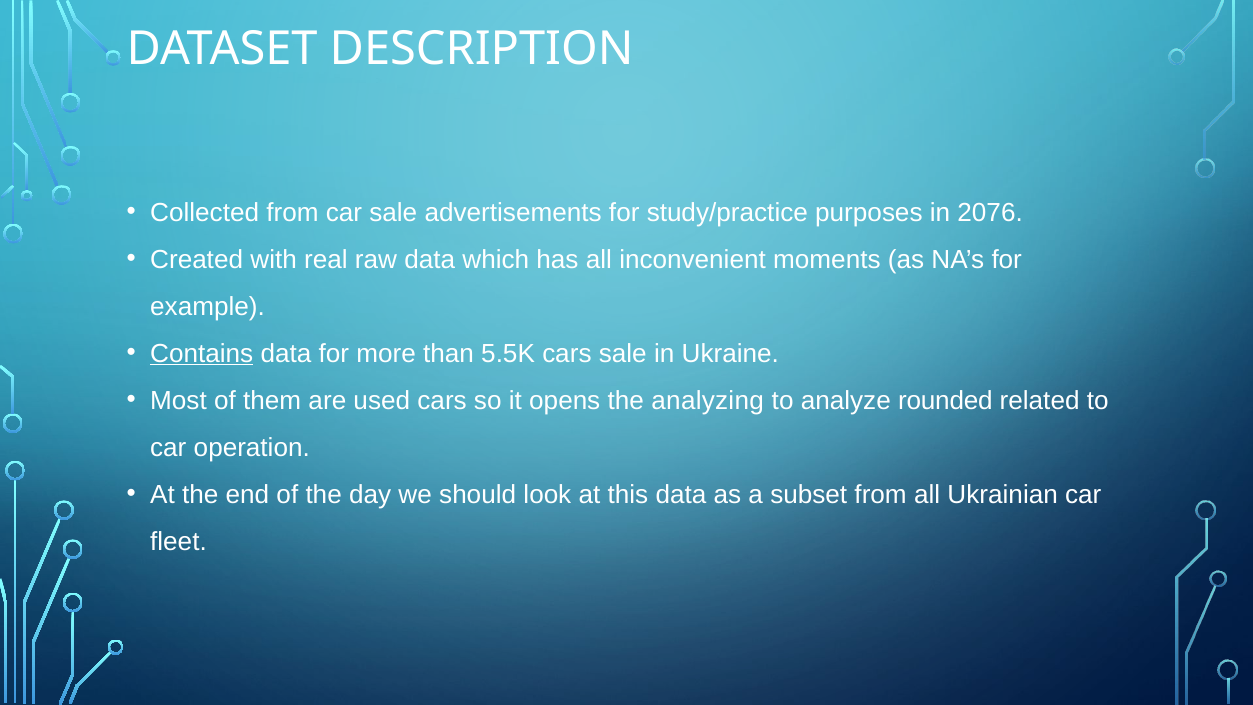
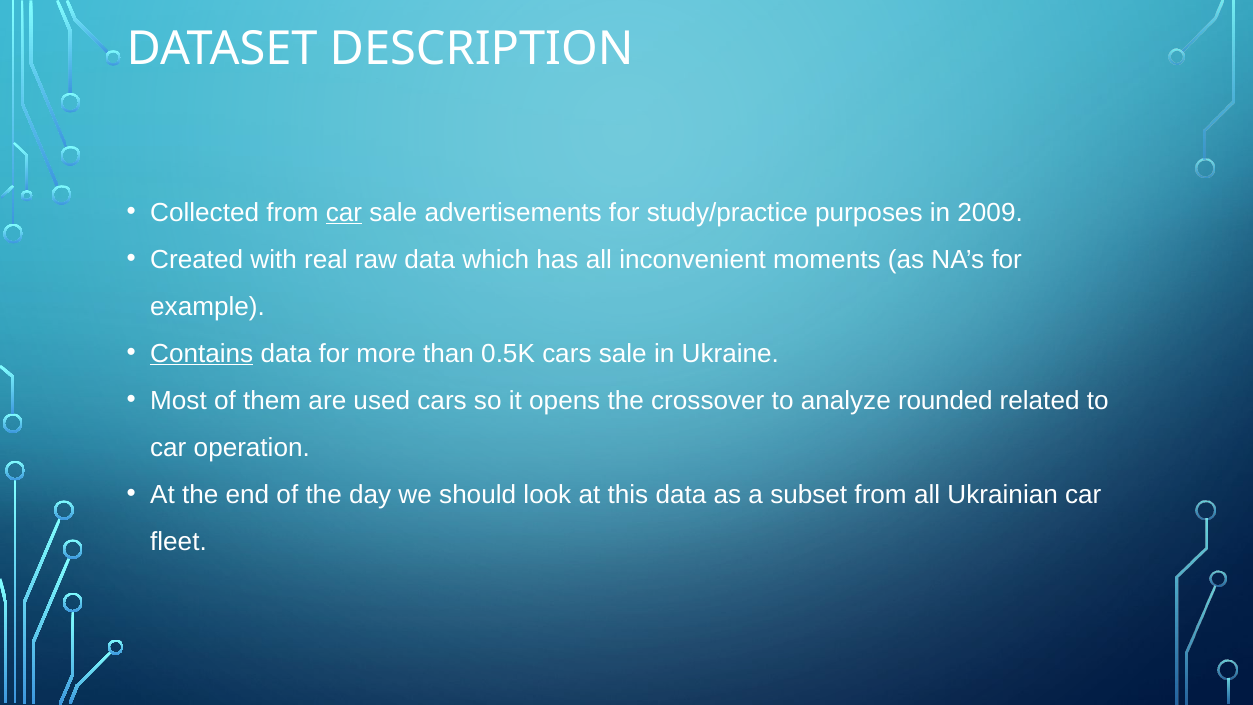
car at (344, 212) underline: none -> present
2076: 2076 -> 2009
5.5K: 5.5K -> 0.5K
analyzing: analyzing -> crossover
